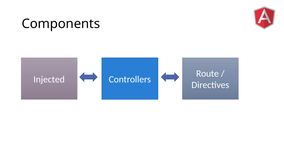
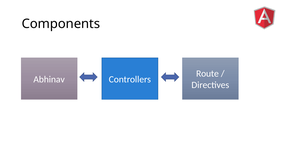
Injected: Injected -> Abhinav
